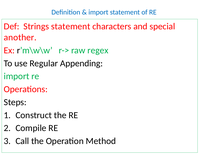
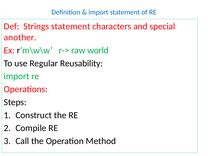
regex: regex -> world
Appending: Appending -> Reusability
